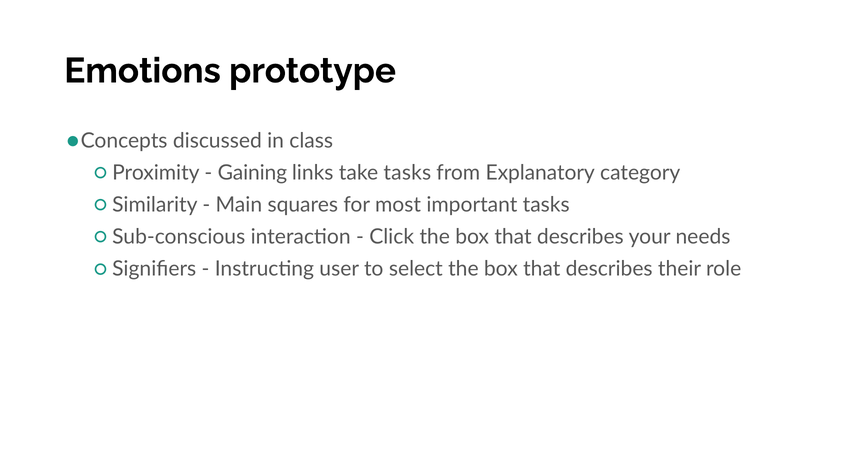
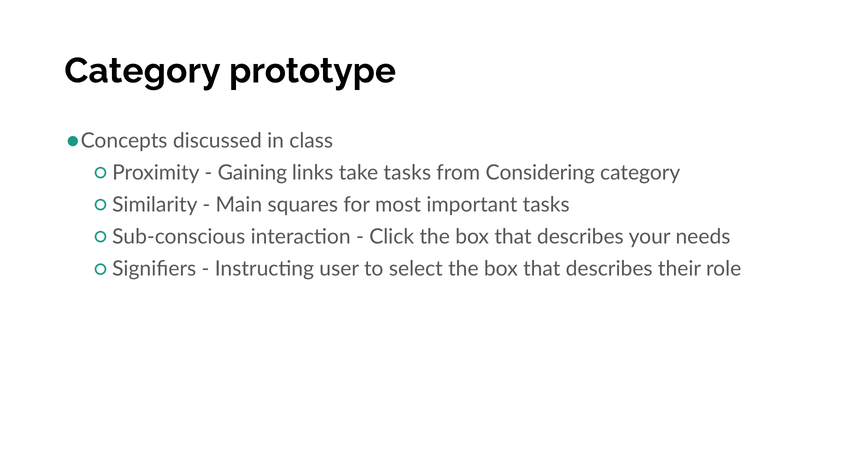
Emotions at (143, 71): Emotions -> Category
Explanatory: Explanatory -> Considering
